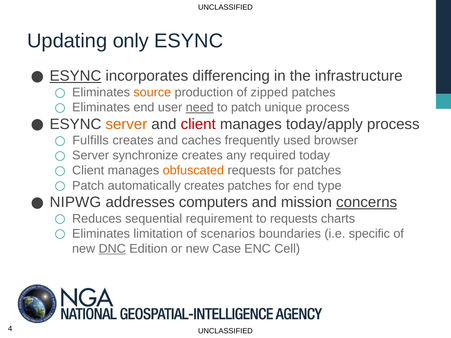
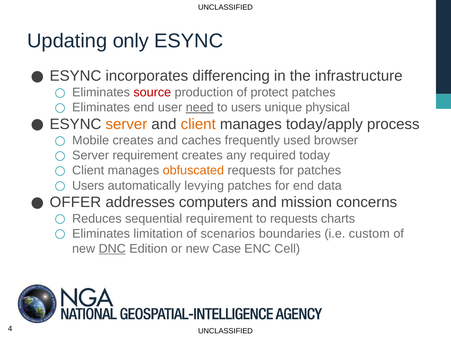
ESYNC at (75, 76) underline: present -> none
source colour: orange -> red
zipped: zipped -> protect
to patch: patch -> users
unique process: process -> physical
client at (198, 124) colour: red -> orange
Fulfills: Fulfills -> Mobile
Server synchronize: synchronize -> requirement
Patch at (88, 186): Patch -> Users
automatically creates: creates -> levying
type: type -> data
NIPWG: NIPWG -> OFFER
concerns underline: present -> none
specific: specific -> custom
